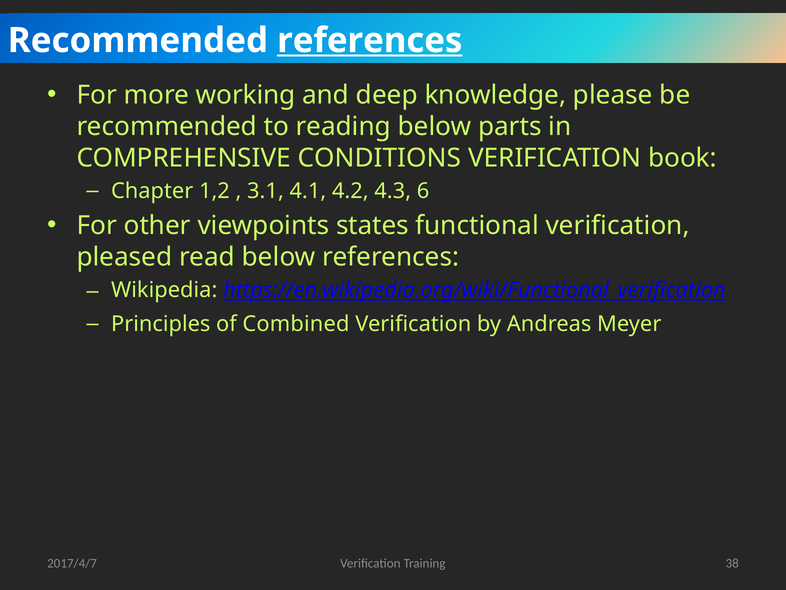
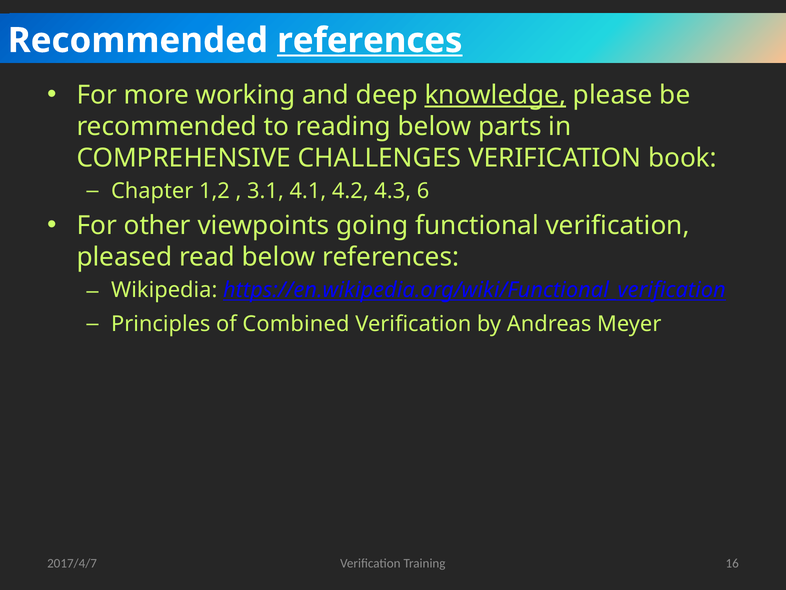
knowledge underline: none -> present
CONDITIONS: CONDITIONS -> CHALLENGES
states: states -> going
38: 38 -> 16
